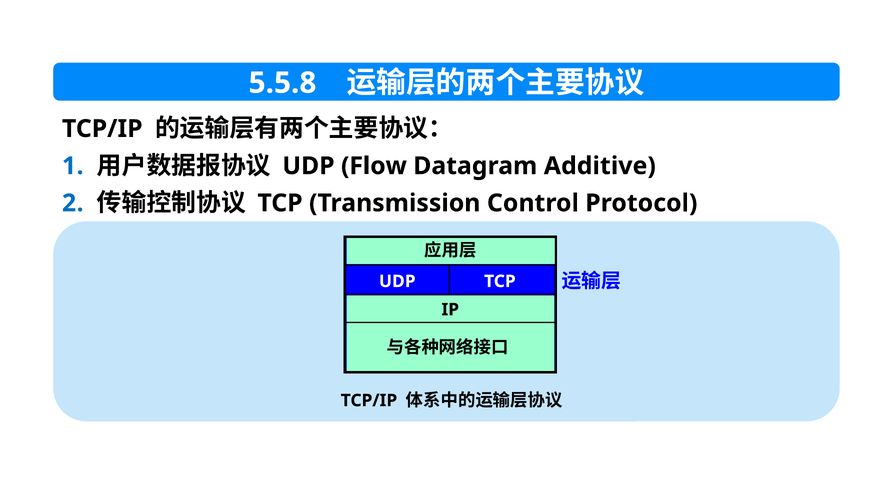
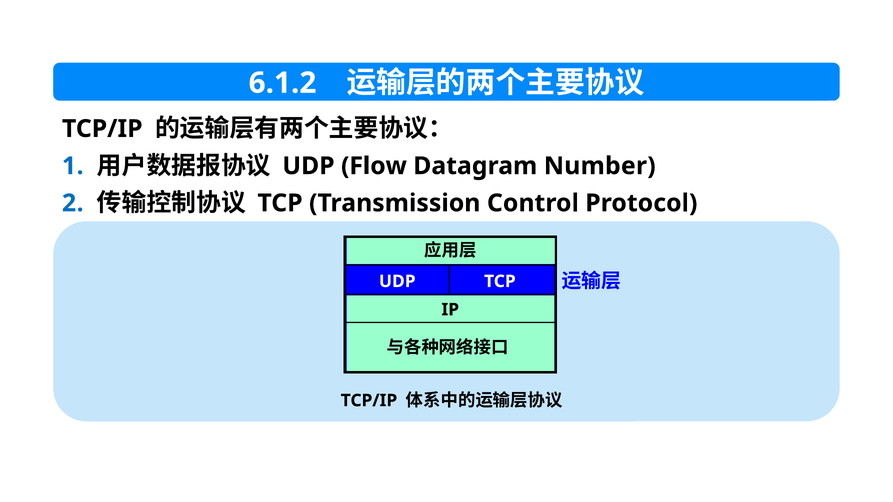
5.5.8: 5.5.8 -> 6.1.2
Additive: Additive -> Number
